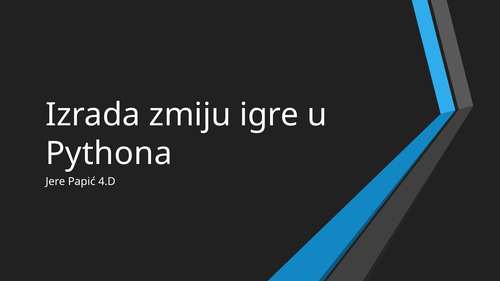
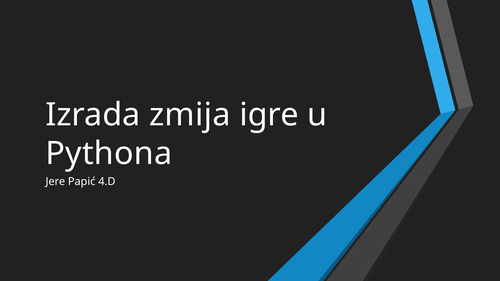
zmiju: zmiju -> zmija
